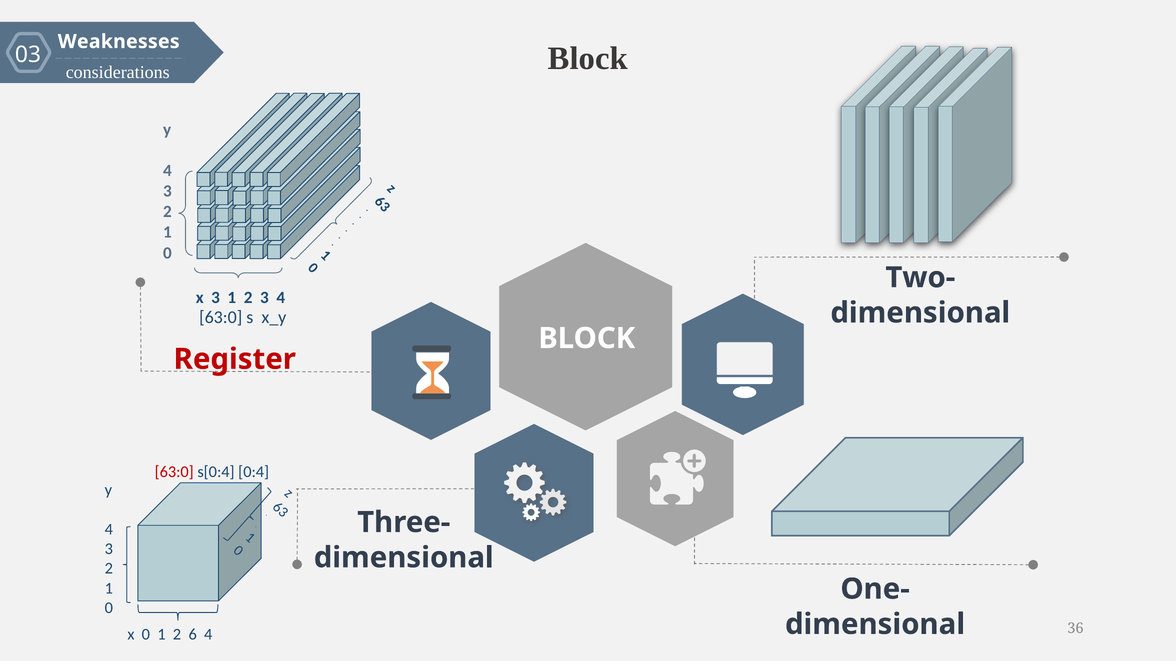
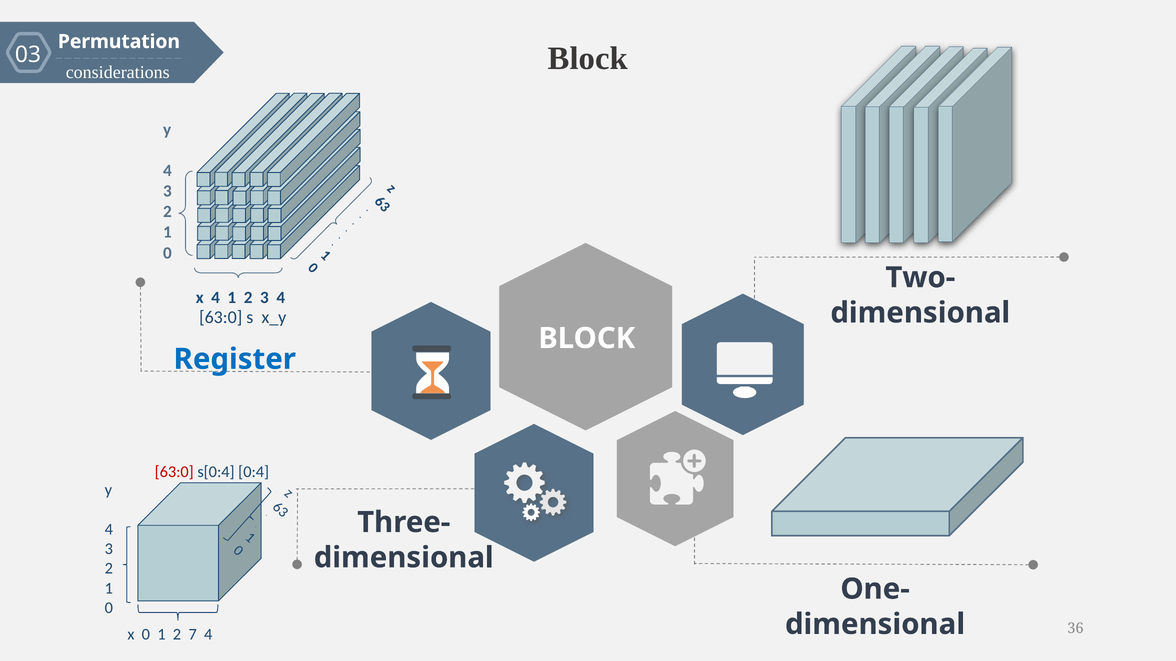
Weaknesses: Weaknesses -> Permutation
x 3: 3 -> 4
Register colour: red -> blue
2 6: 6 -> 7
